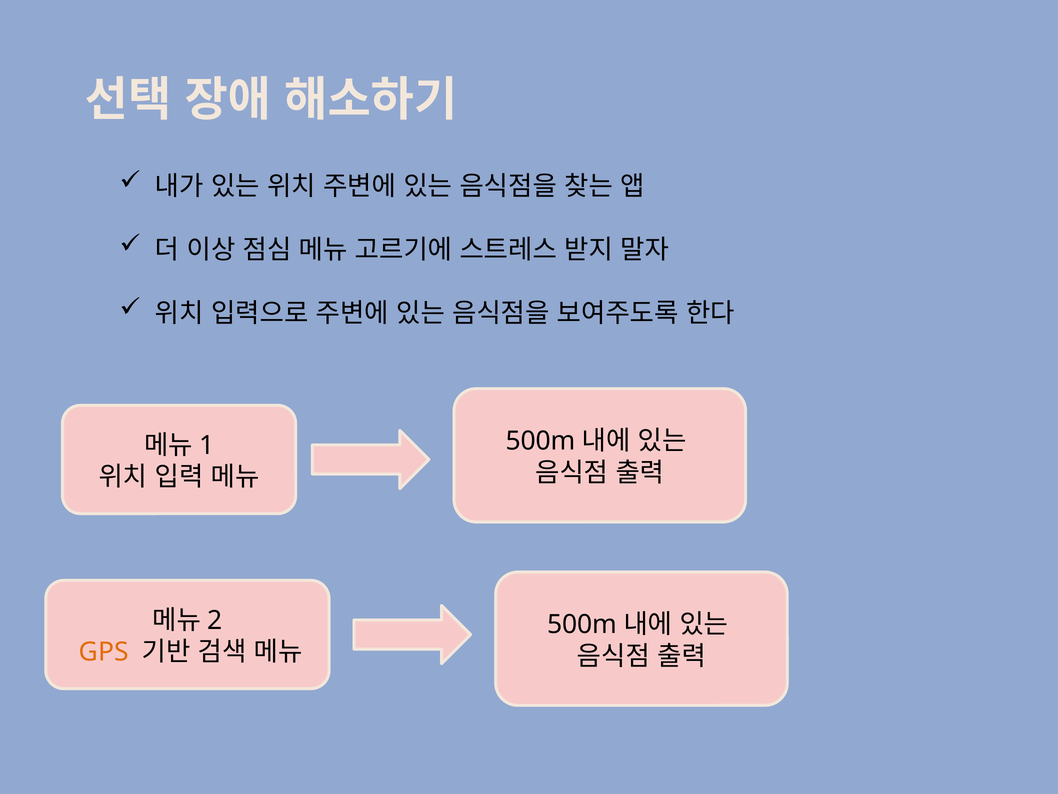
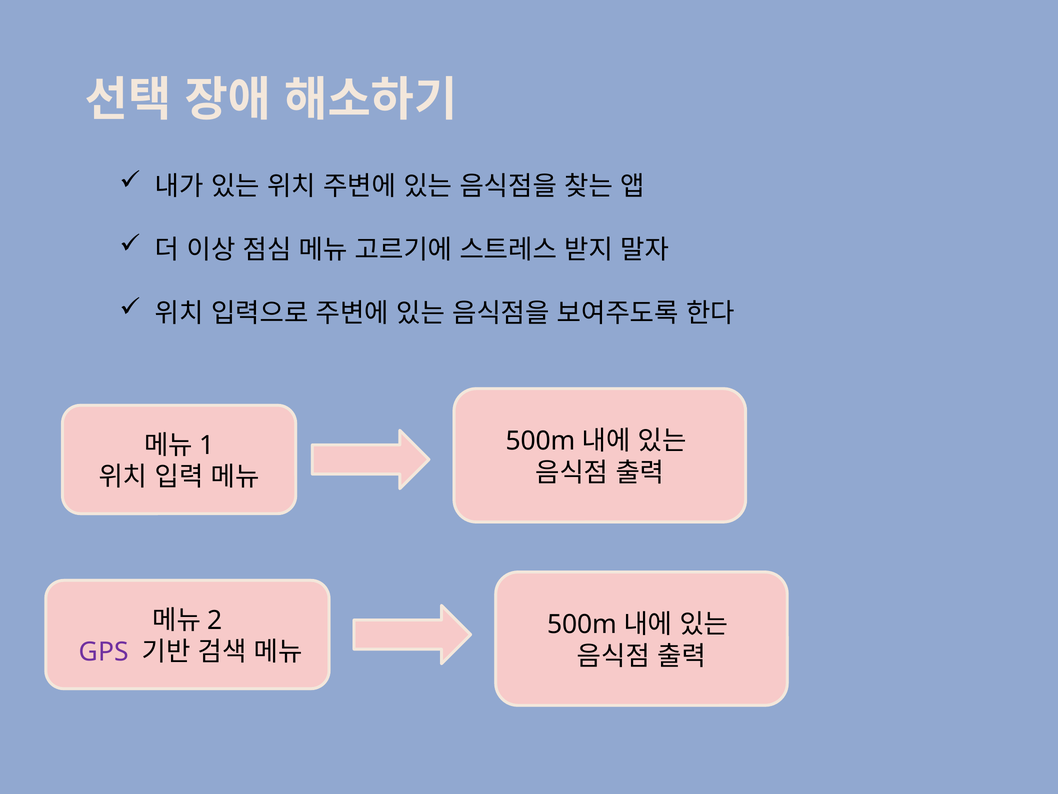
GPS colour: orange -> purple
